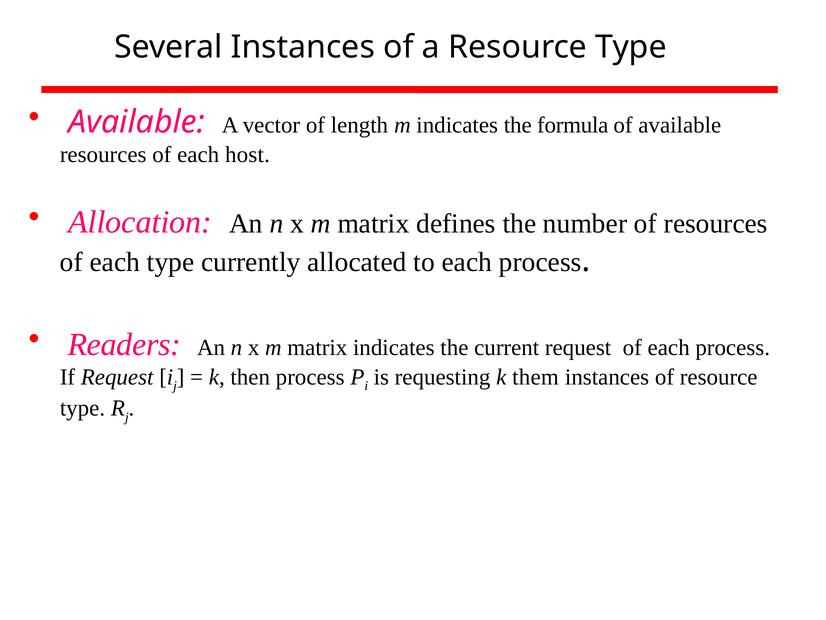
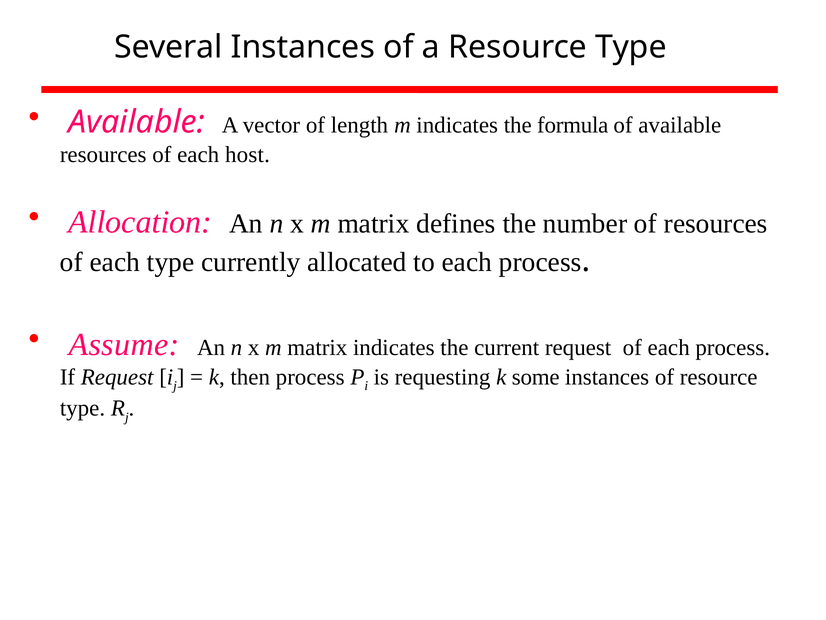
Readers: Readers -> Assume
them: them -> some
